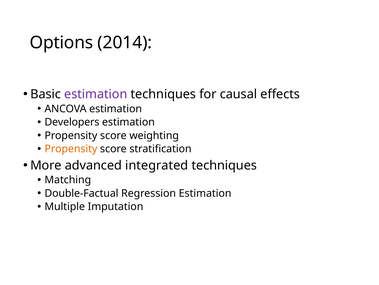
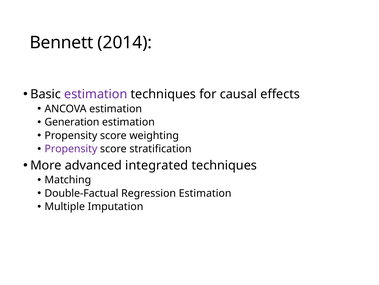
Options: Options -> Bennett
Developers: Developers -> Generation
Propensity at (71, 149) colour: orange -> purple
